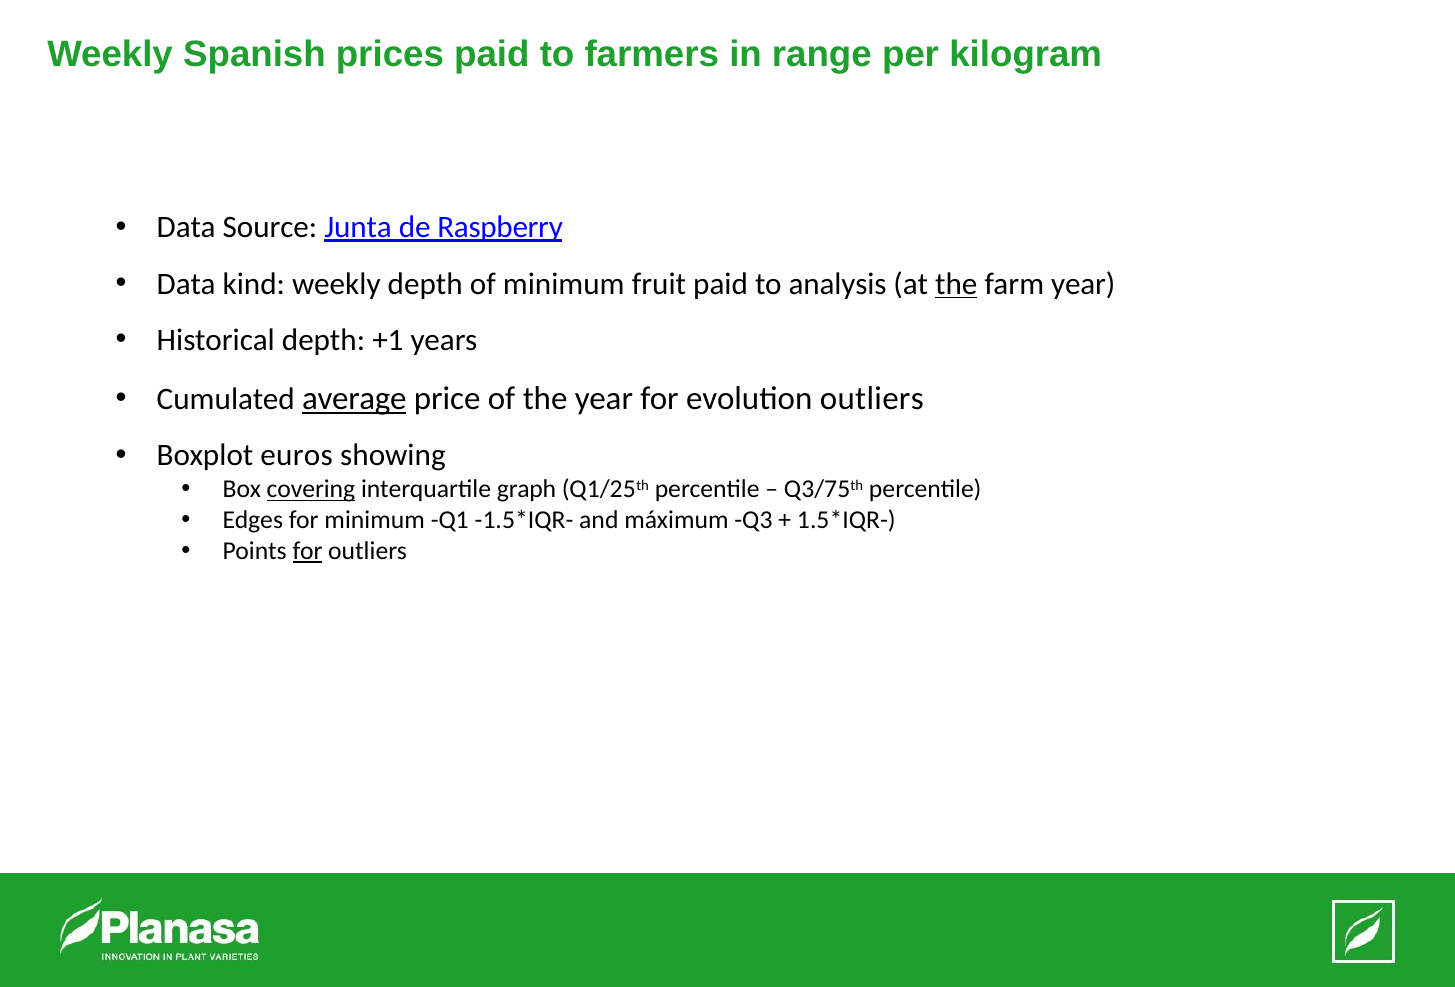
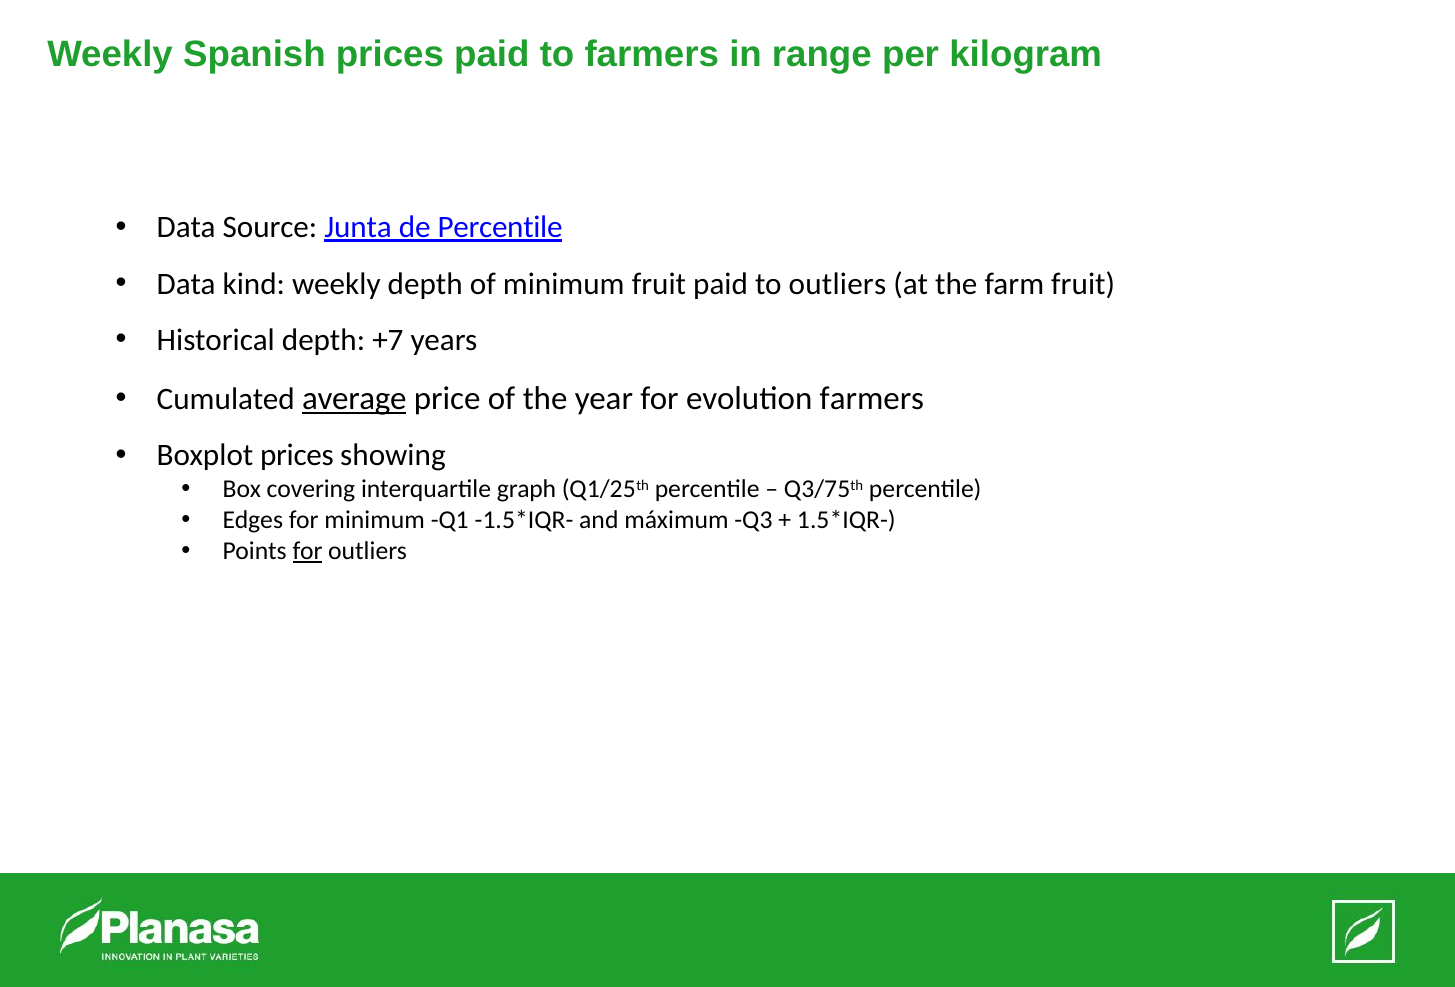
de Raspberry: Raspberry -> Percentile
to analysis: analysis -> outliers
the at (956, 284) underline: present -> none
farm year: year -> fruit
+1: +1 -> +7
evolution outliers: outliers -> farmers
Boxplot euros: euros -> prices
covering underline: present -> none
